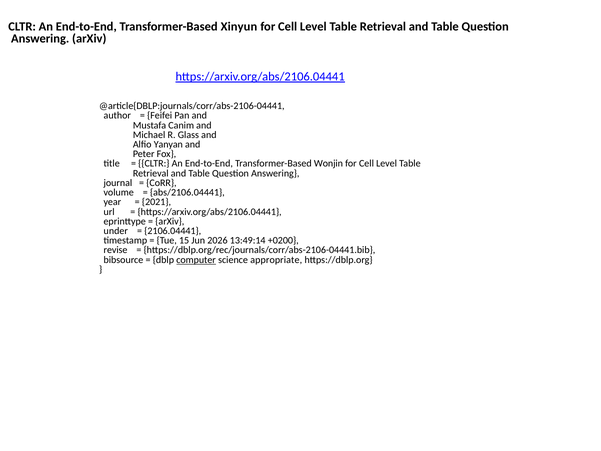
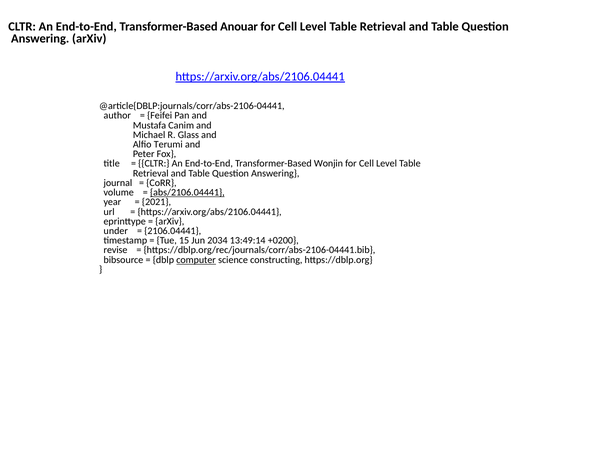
Xinyun: Xinyun -> Anouar
Yanyan: Yanyan -> Terumi
abs/2106.04441 underline: none -> present
2026: 2026 -> 2034
appropriate: appropriate -> constructing
